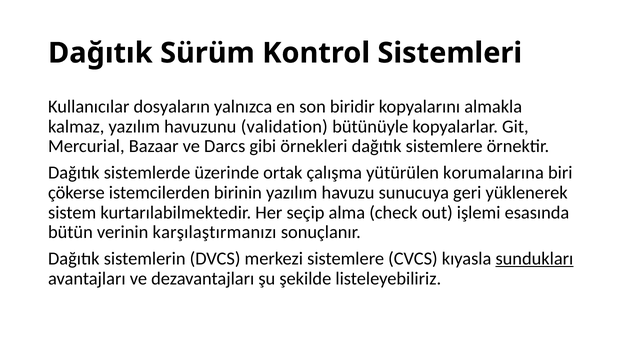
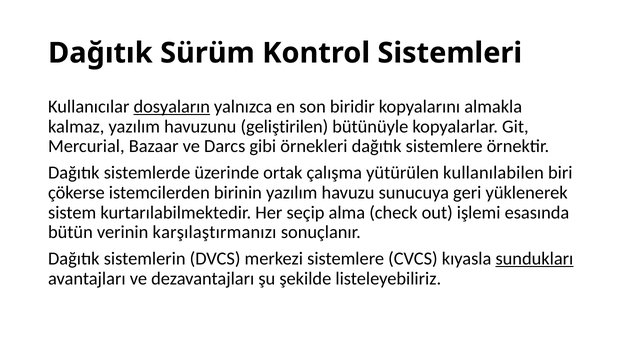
dosyaların underline: none -> present
validation: validation -> geliştirilen
korumalarına: korumalarına -> kullanılabilen
